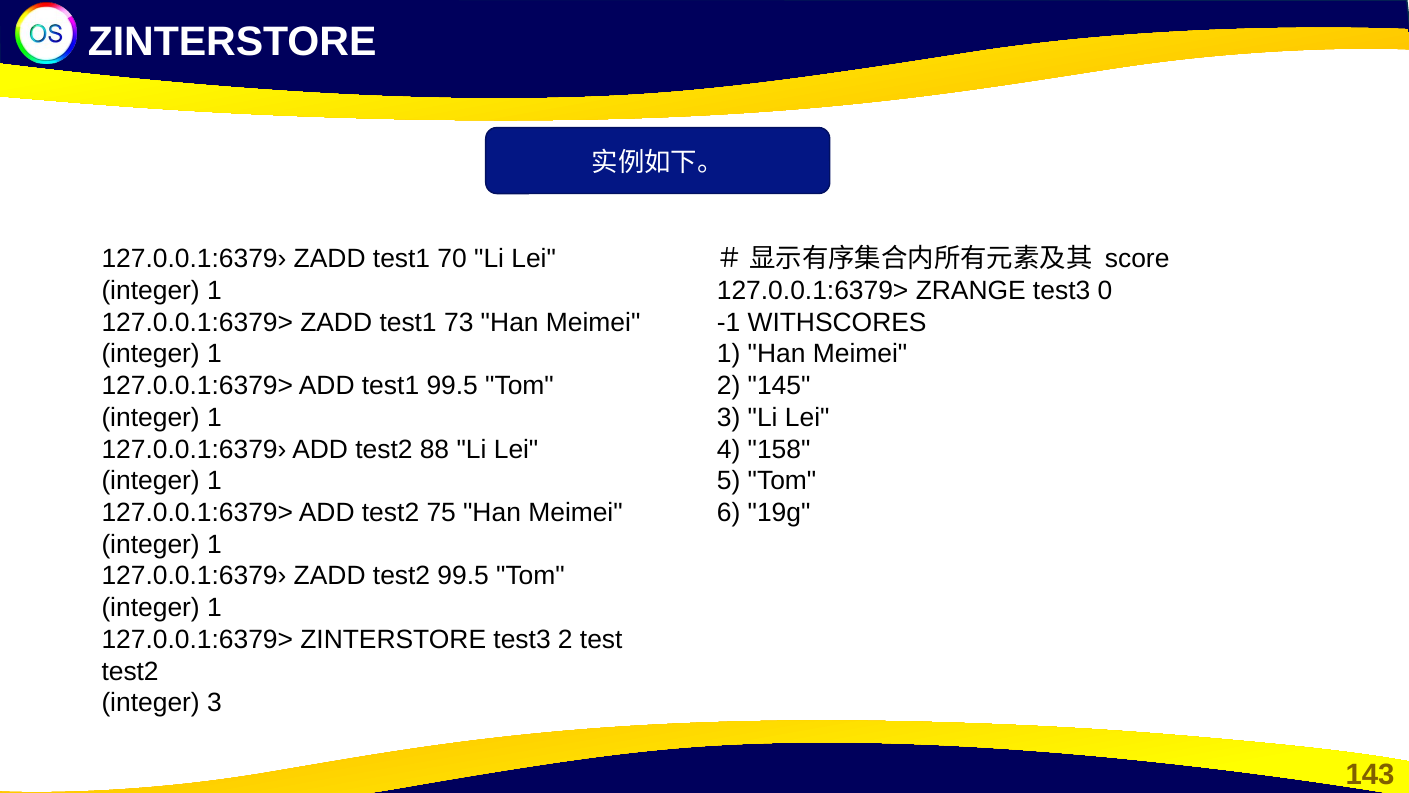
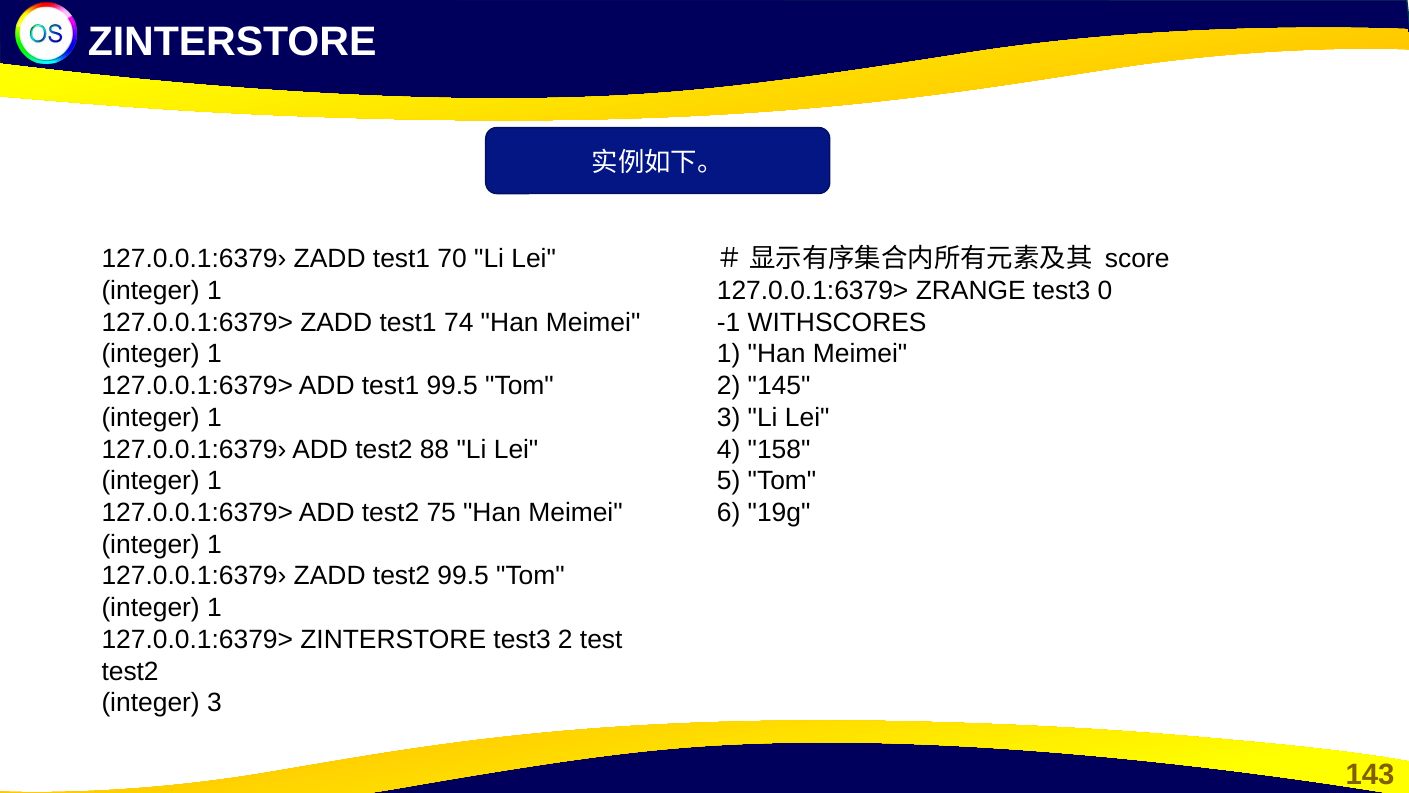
73: 73 -> 74
